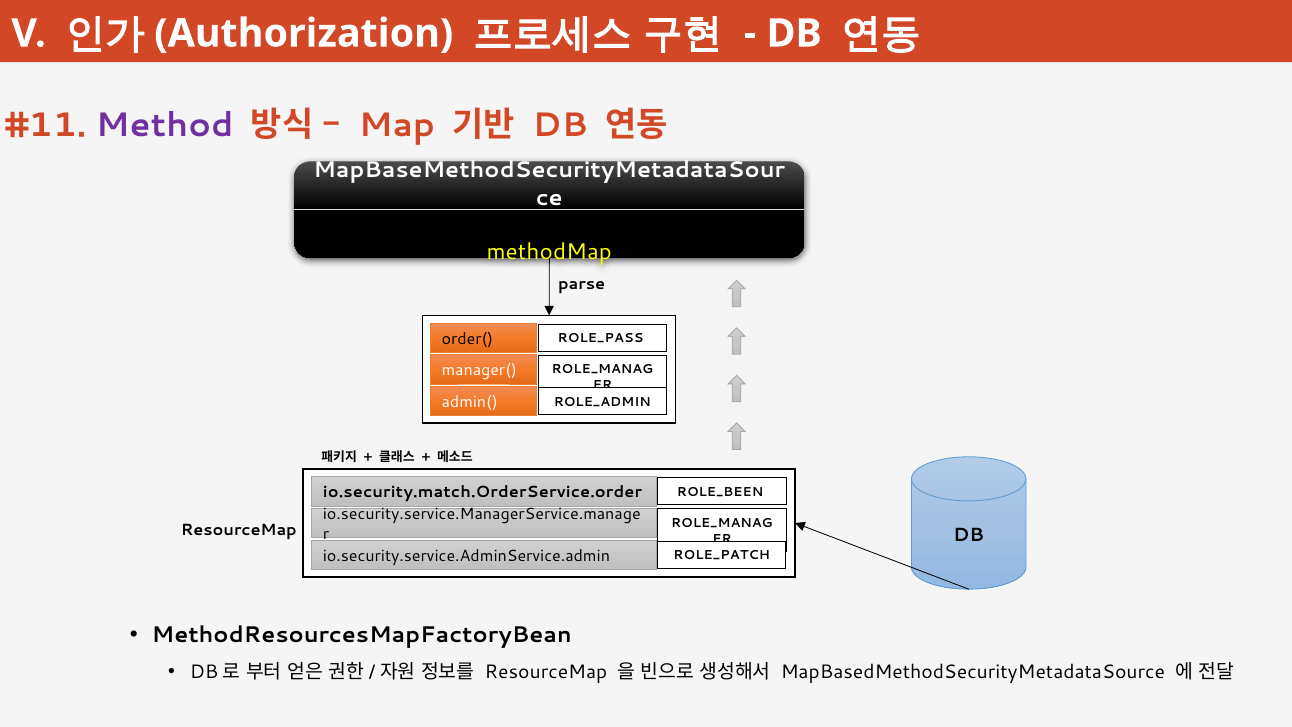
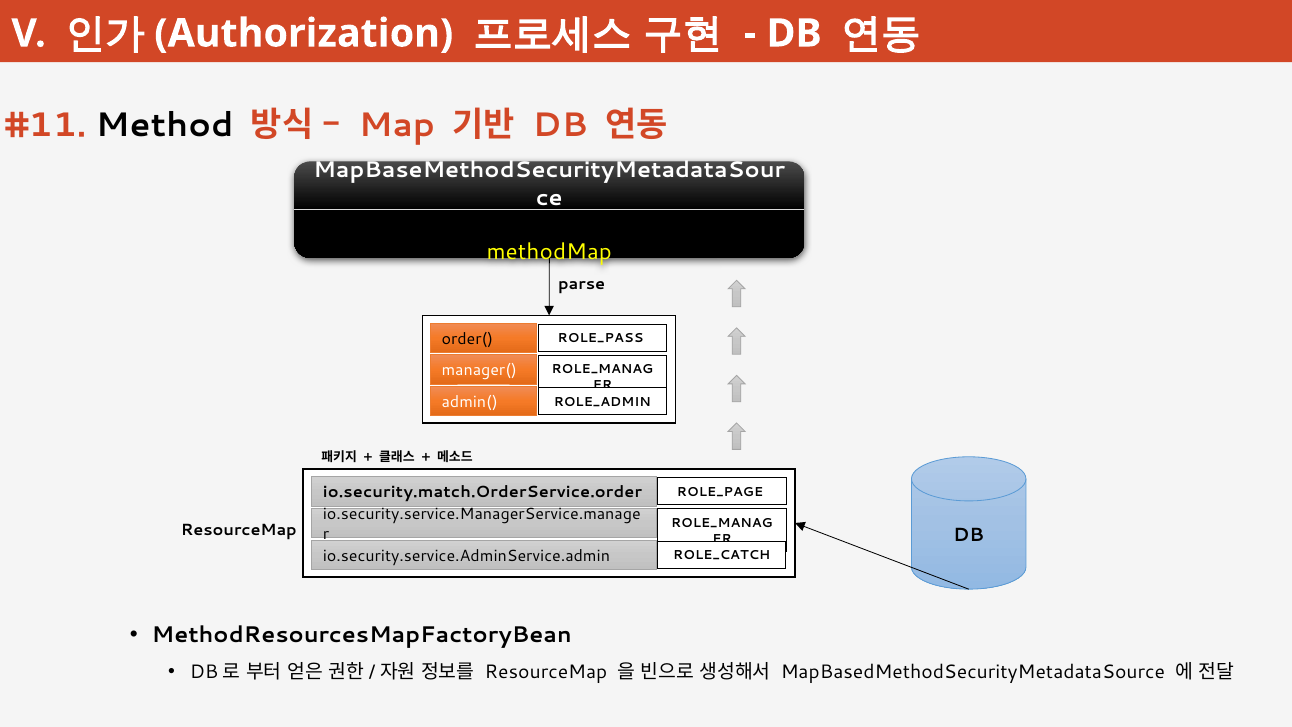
Method colour: purple -> black
ROLE_BEEN: ROLE_BEEN -> ROLE_PAGE
ROLE_PATCH: ROLE_PATCH -> ROLE_CATCH
